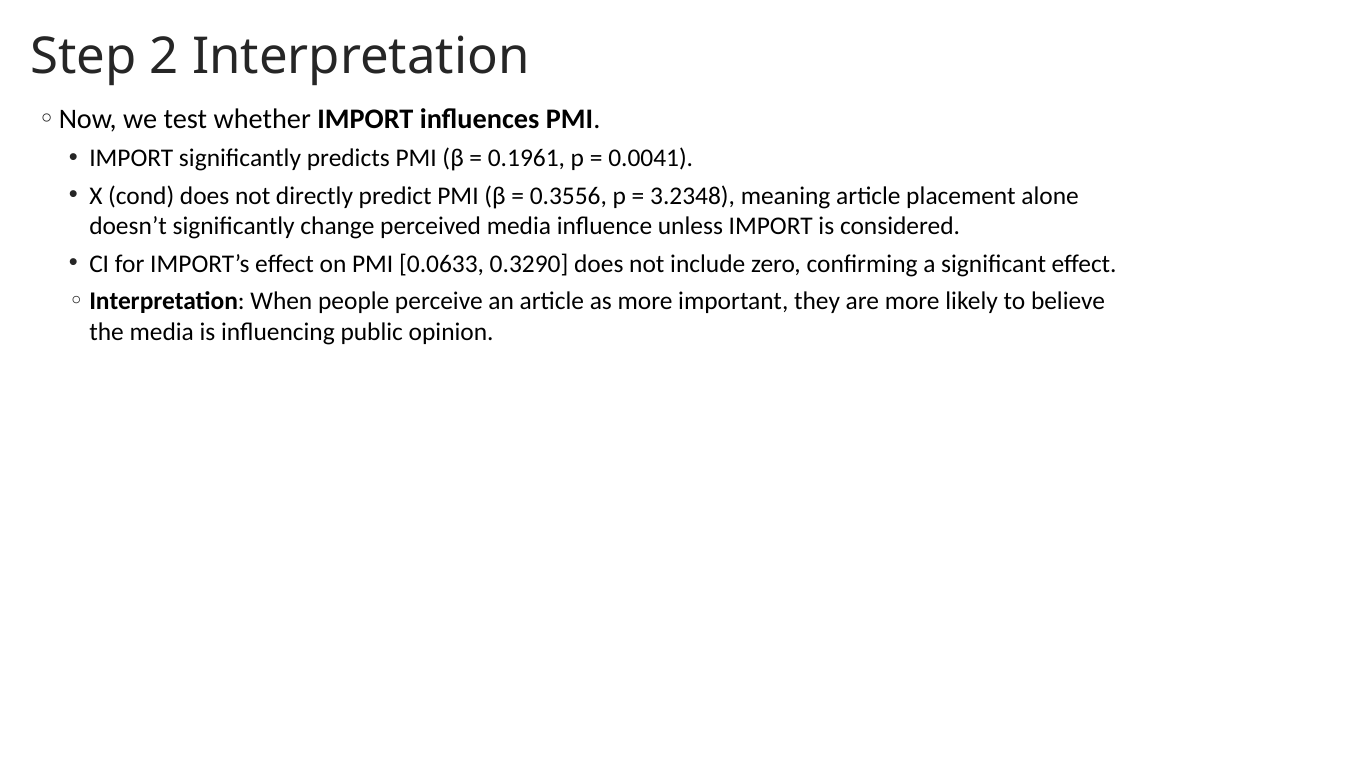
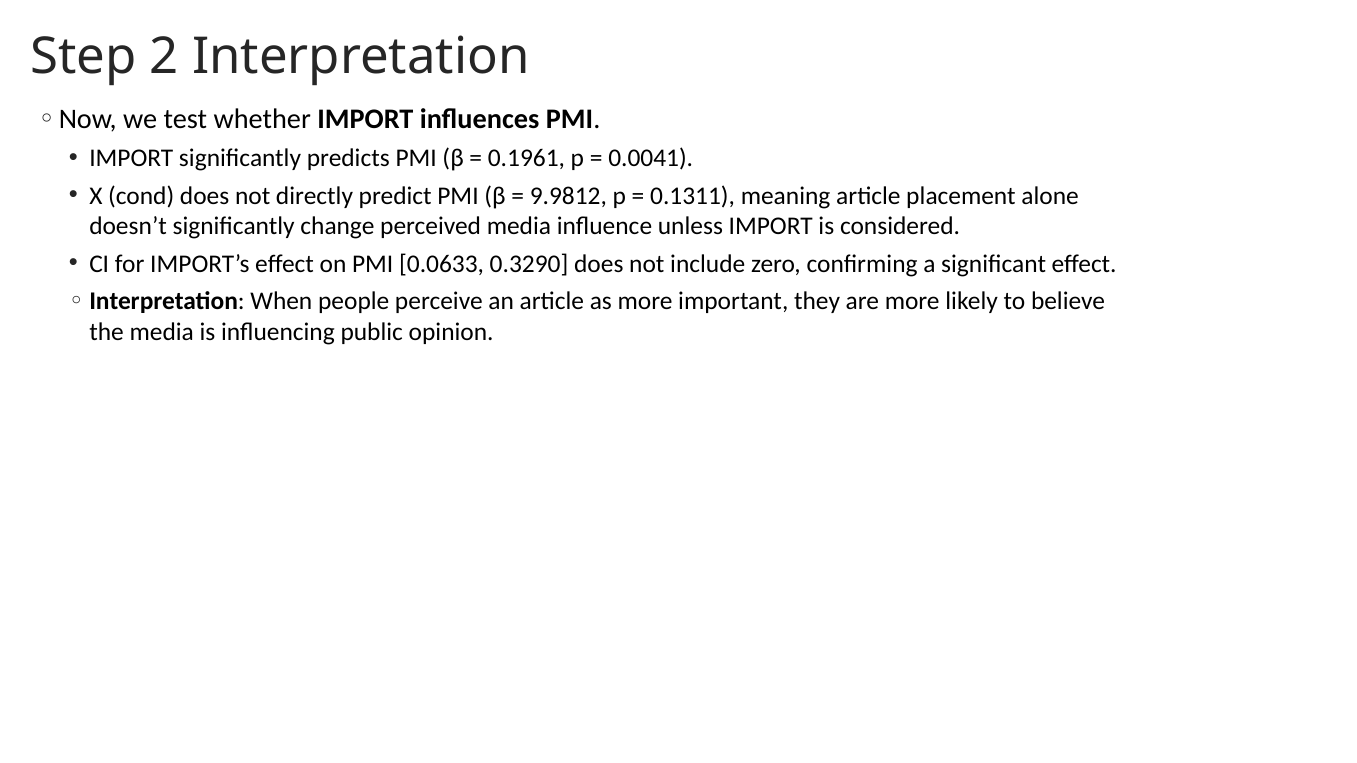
0.3556: 0.3556 -> 9.9812
3.2348: 3.2348 -> 0.1311
